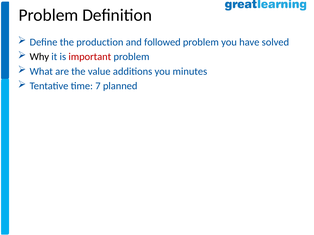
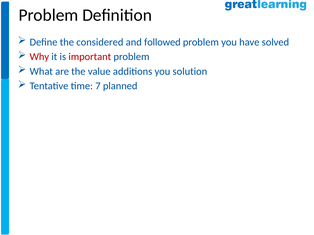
production: production -> considered
Why colour: black -> red
minutes: minutes -> solution
